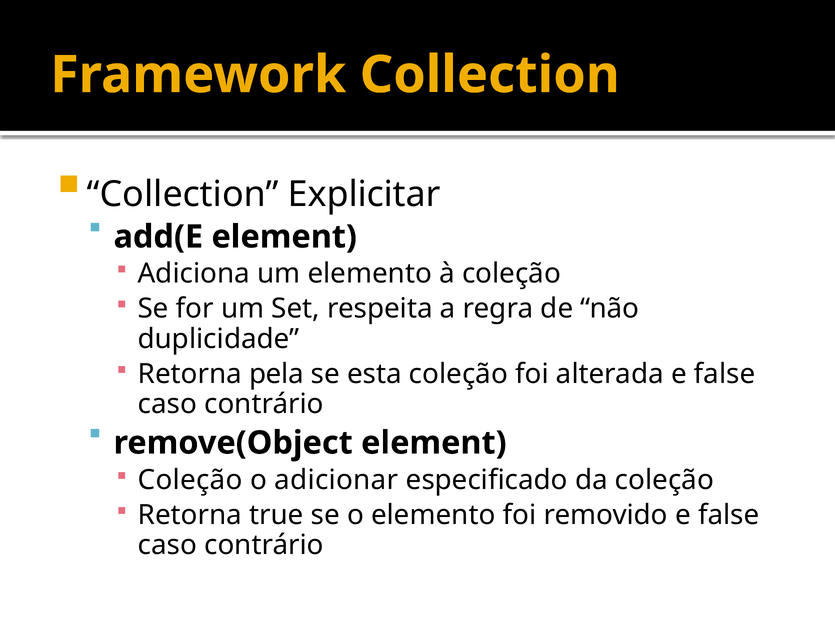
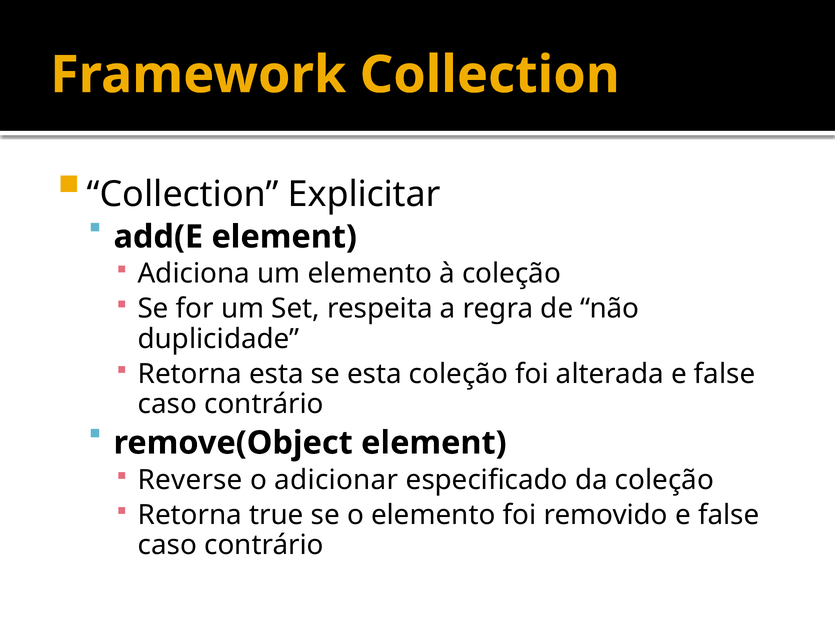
Retorna pela: pela -> esta
Coleção at (190, 480): Coleção -> Reverse
